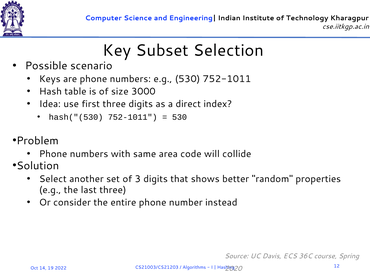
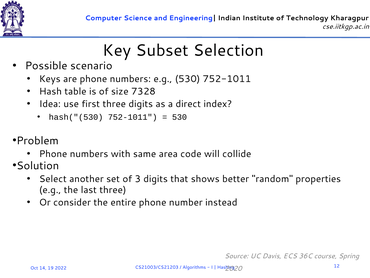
3000: 3000 -> 7328
